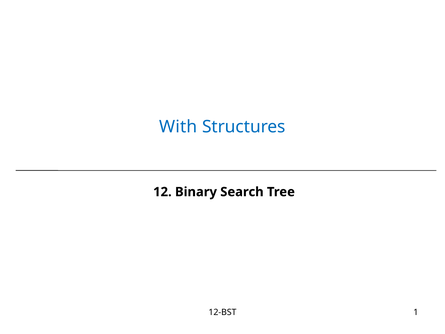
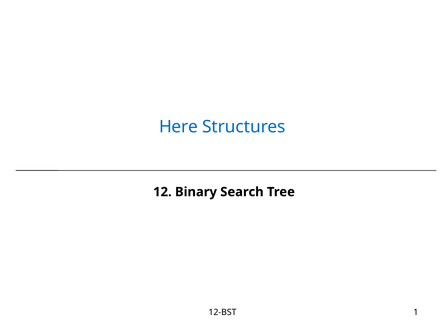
With: With -> Here
